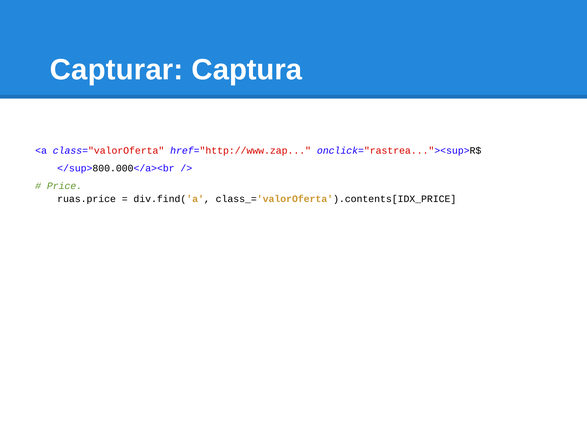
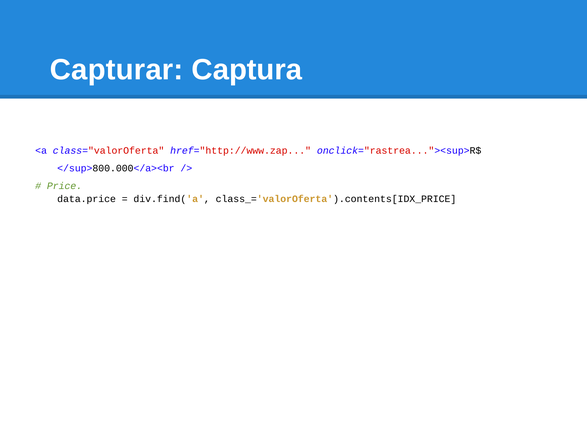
ruas.price: ruas.price -> data.price
